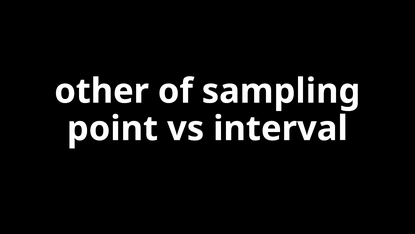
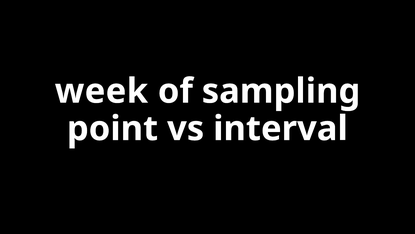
other: other -> week
